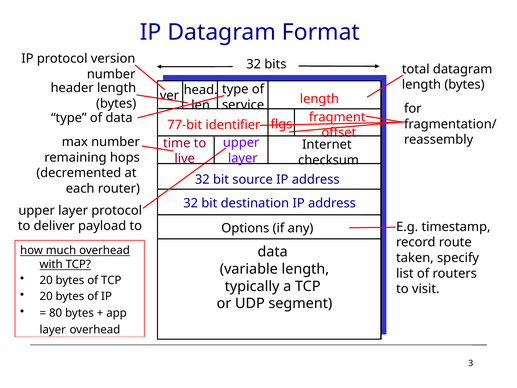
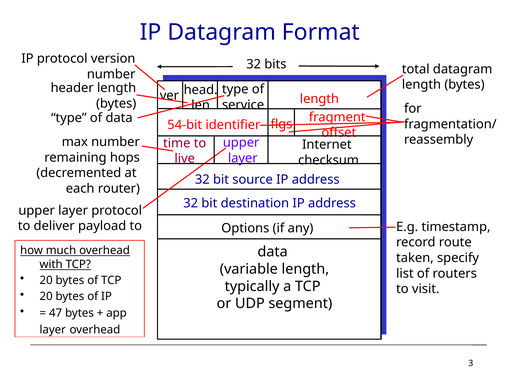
77-bit: 77-bit -> 54-bit
80: 80 -> 47
